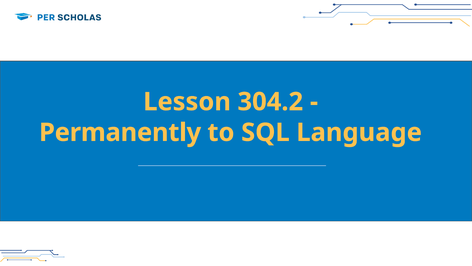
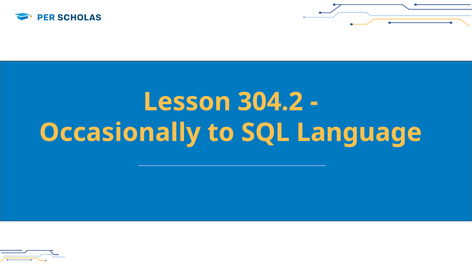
Permanently: Permanently -> Occasionally
